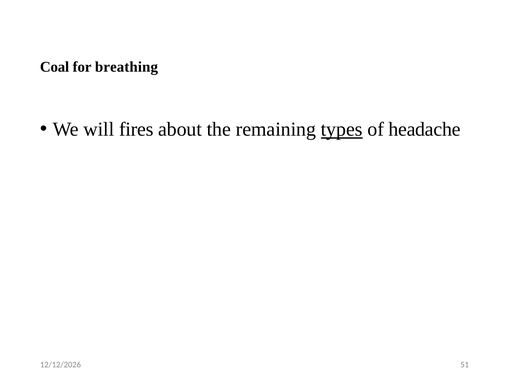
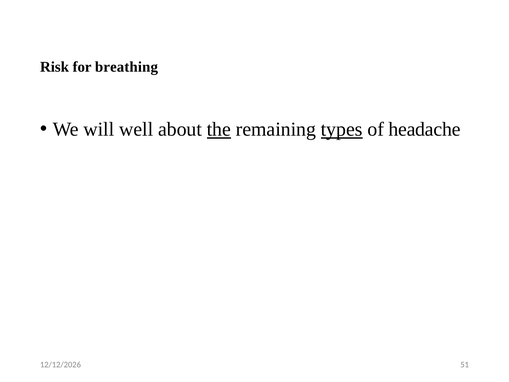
Coal: Coal -> Risk
fires: fires -> well
the underline: none -> present
